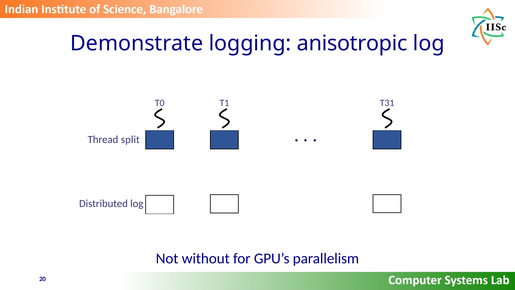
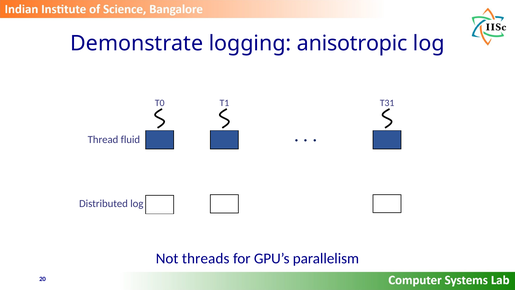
split: split -> fluid
without: without -> threads
